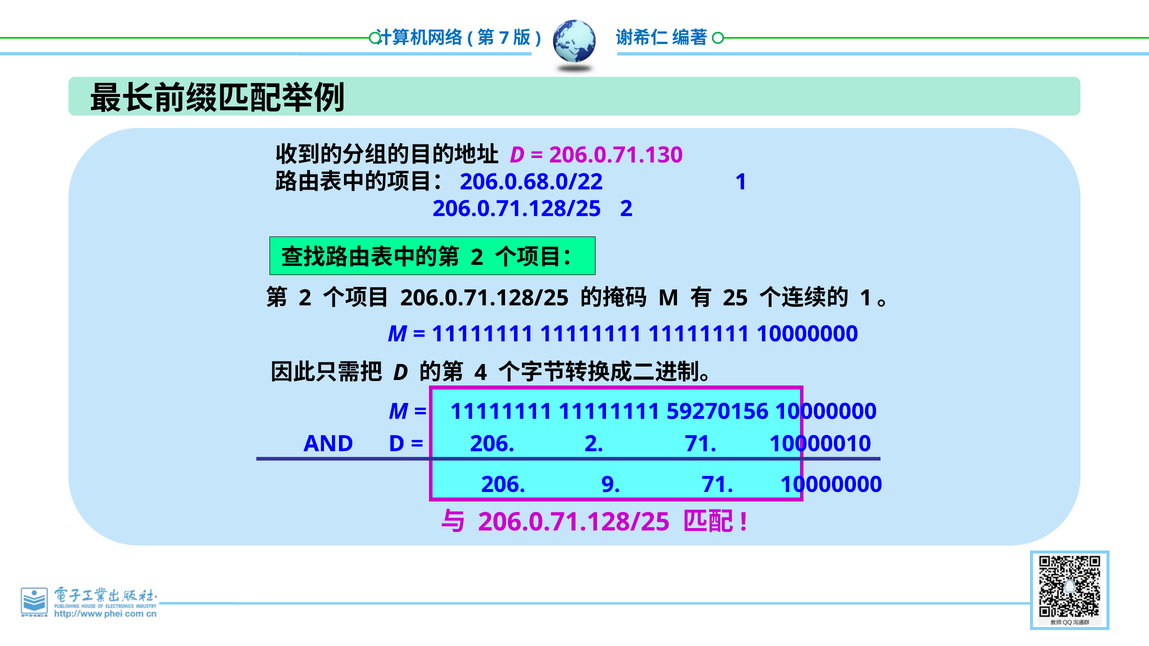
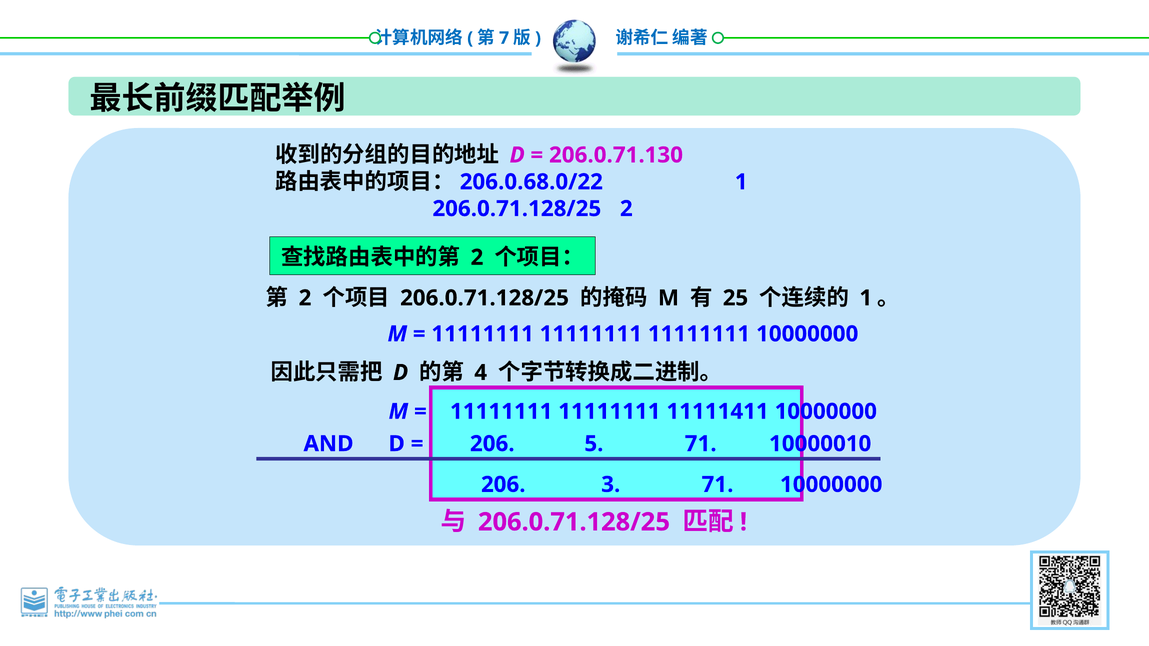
59270156: 59270156 -> 11111411
206 2: 2 -> 5
9: 9 -> 3
